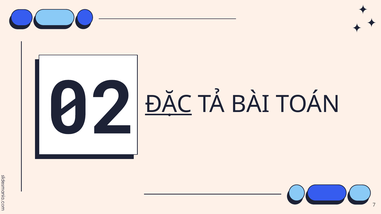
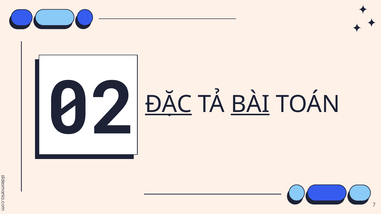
BÀI underline: none -> present
